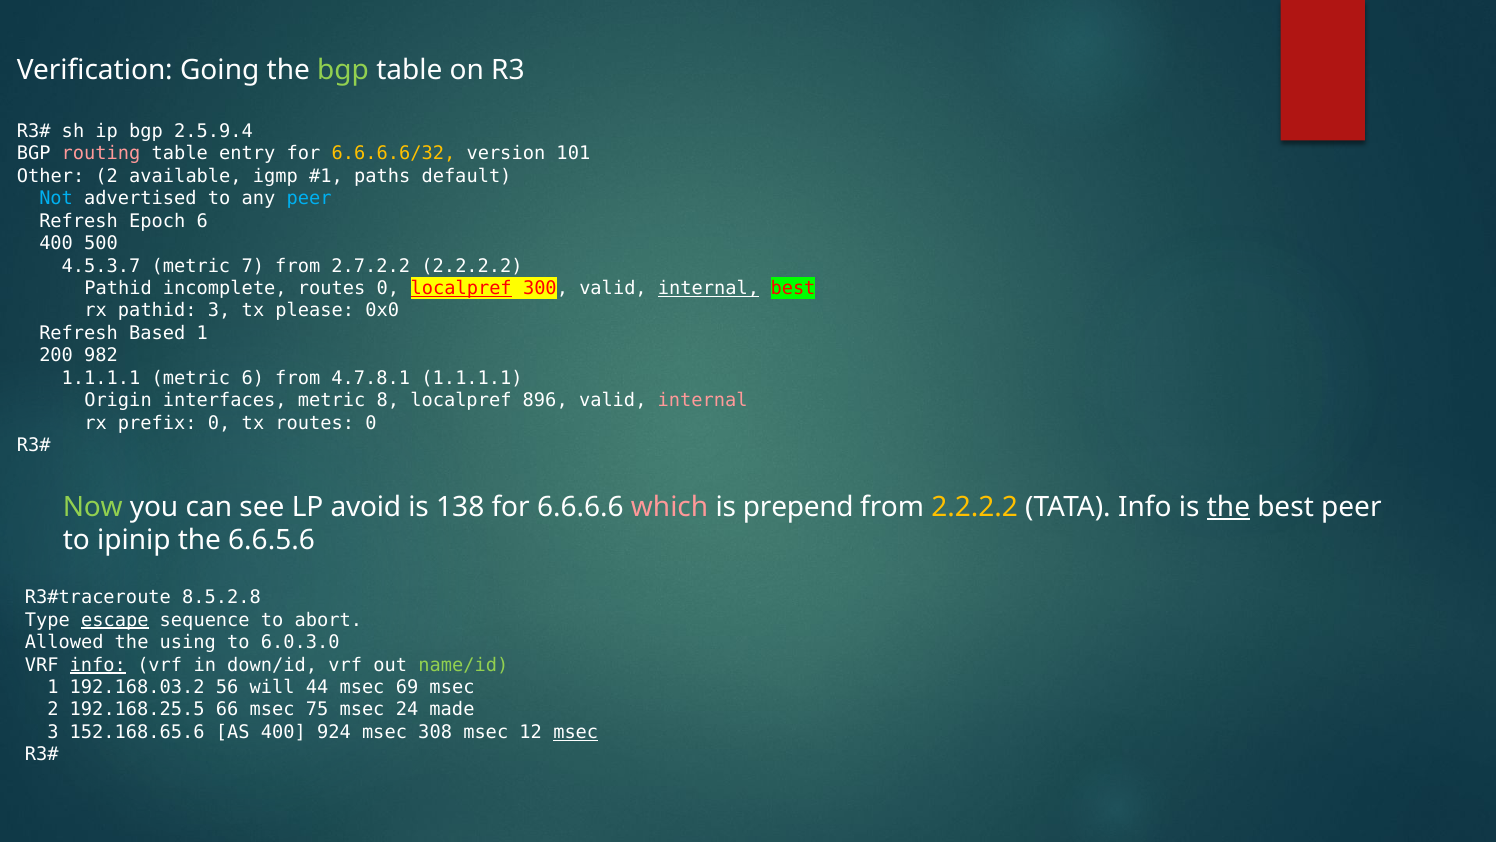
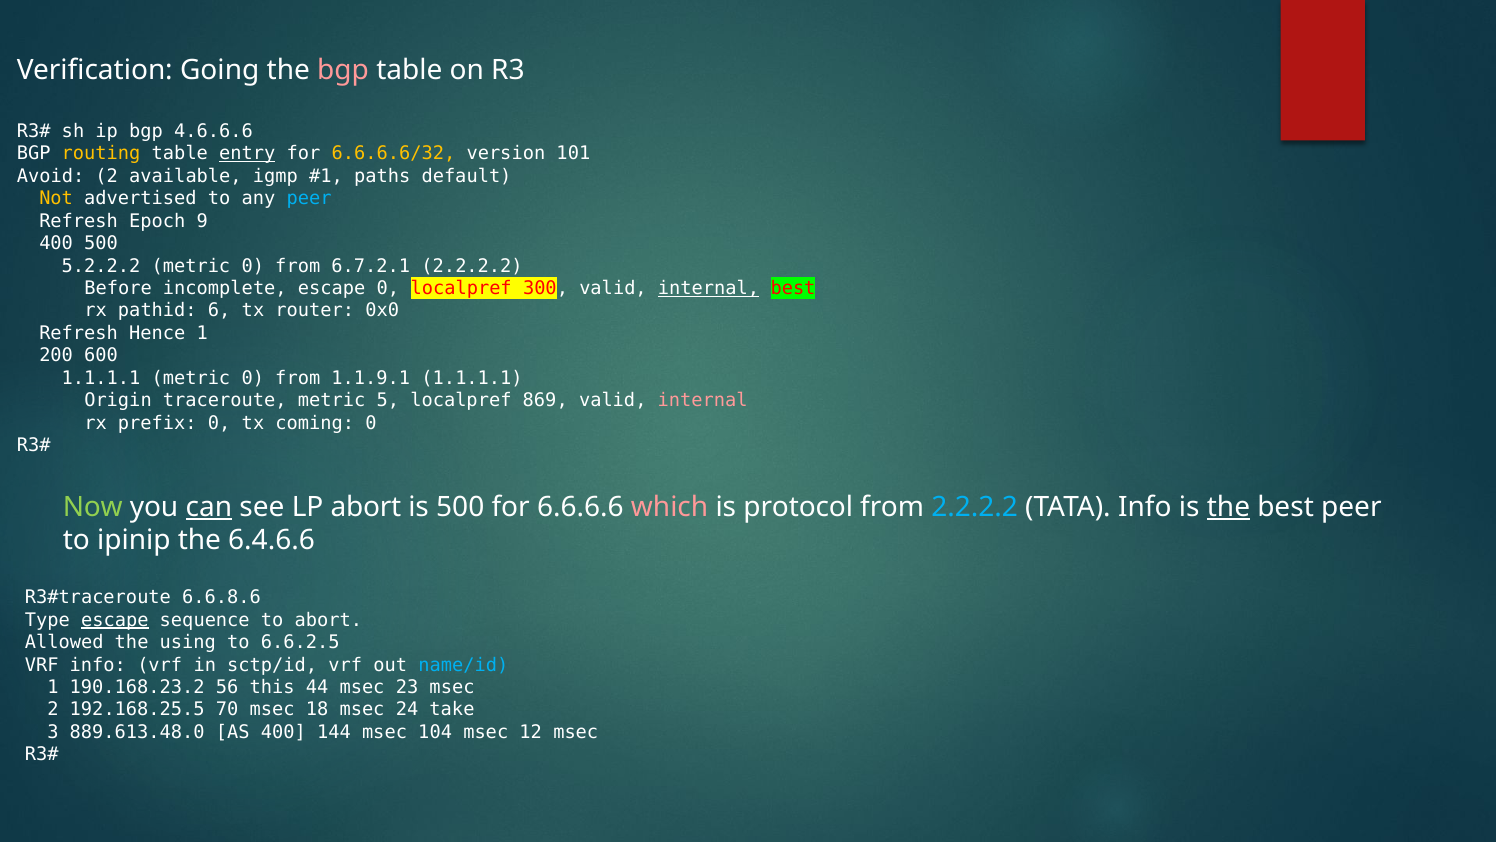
bgp at (343, 70) colour: light green -> pink
2.5.9.4: 2.5.9.4 -> 4.6.6.6
routing colour: pink -> yellow
entry underline: none -> present
Other: Other -> Avoid
Not colour: light blue -> yellow
Epoch 6: 6 -> 9
4.5.3.7: 4.5.3.7 -> 5.2.2.2
7 at (253, 266): 7 -> 0
2.7.2.2: 2.7.2.2 -> 6.7.2.1
Pathid at (118, 288): Pathid -> Before
incomplete routes: routes -> escape
localpref at (461, 288) underline: present -> none
pathid 3: 3 -> 6
please: please -> router
Based: Based -> Hence
982: 982 -> 600
1.1.1.1 metric 6: 6 -> 0
4.7.8.1: 4.7.8.1 -> 1.1.9.1
interfaces: interfaces -> traceroute
8: 8 -> 5
896: 896 -> 869
tx routes: routes -> coming
can underline: none -> present
LP avoid: avoid -> abort
is 138: 138 -> 500
prepend: prepend -> protocol
2.2.2.2 at (975, 507) colour: yellow -> light blue
6.6.5.6: 6.6.5.6 -> 6.4.6.6
8.5.2.8: 8.5.2.8 -> 6.6.8.6
6.0.3.0: 6.0.3.0 -> 6.6.2.5
info at (98, 665) underline: present -> none
down/id: down/id -> sctp/id
name/id colour: light green -> light blue
192.168.03.2: 192.168.03.2 -> 190.168.23.2
will: will -> this
69: 69 -> 23
66: 66 -> 70
75: 75 -> 18
made: made -> take
152.168.65.6: 152.168.65.6 -> 889.613.48.0
924: 924 -> 144
308: 308 -> 104
msec at (576, 732) underline: present -> none
